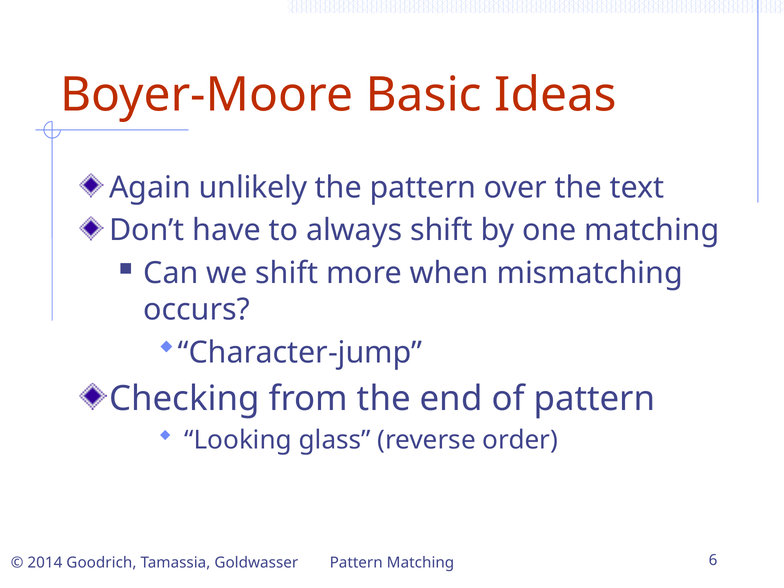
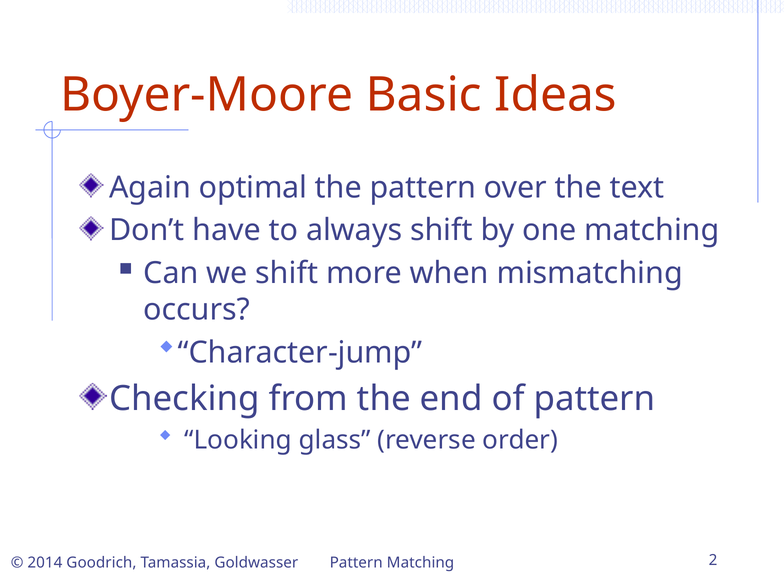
unlikely: unlikely -> optimal
6: 6 -> 2
